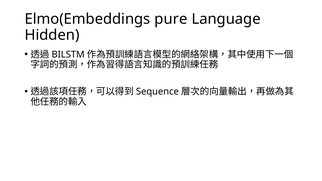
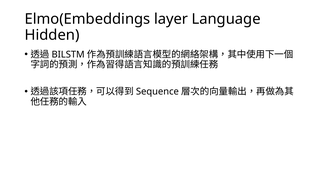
pure: pure -> layer
